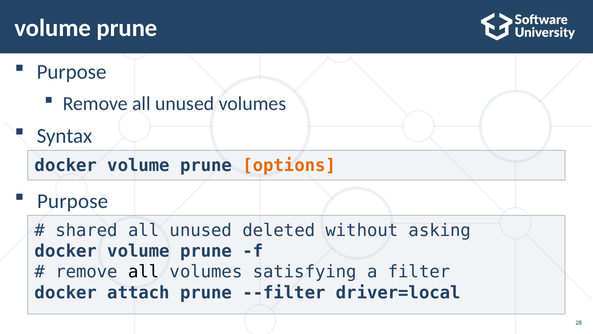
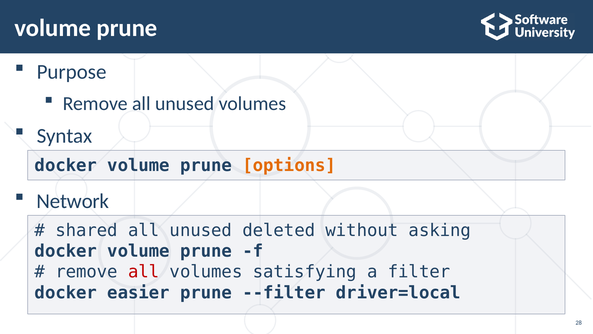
Purpose at (73, 201): Purpose -> Network
all at (144, 272) colour: black -> red
attach: attach -> easier
